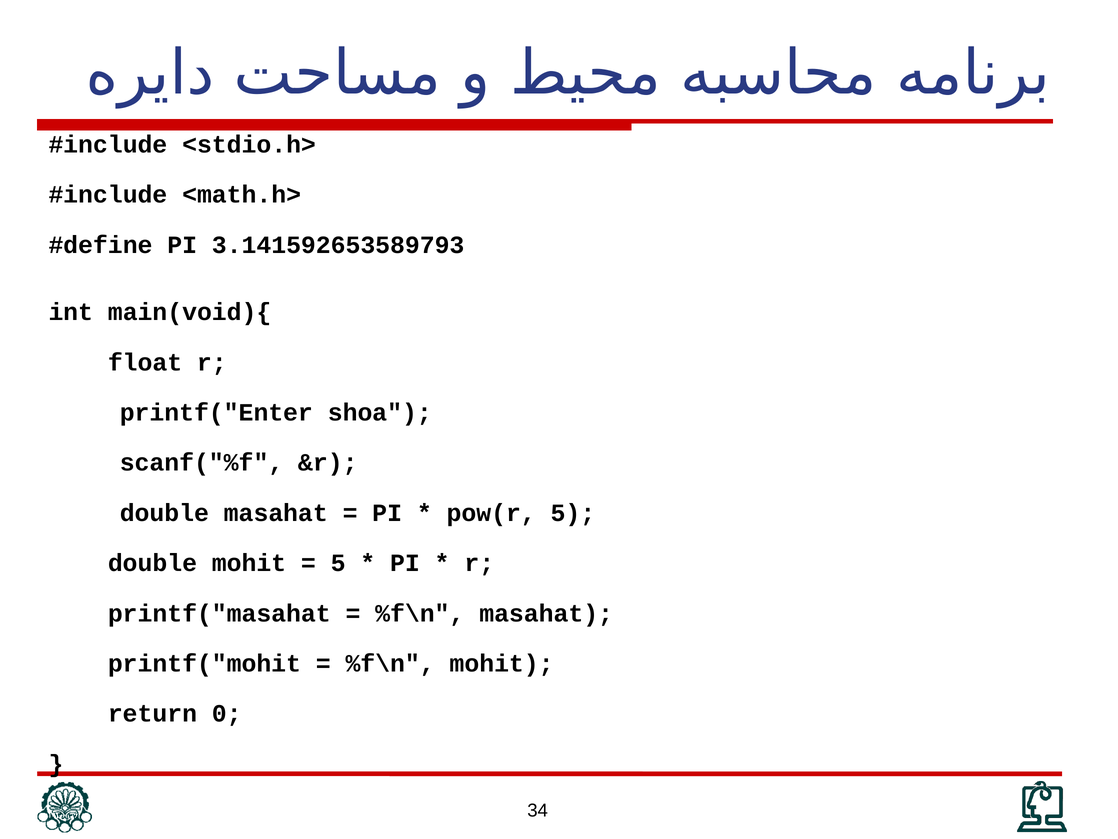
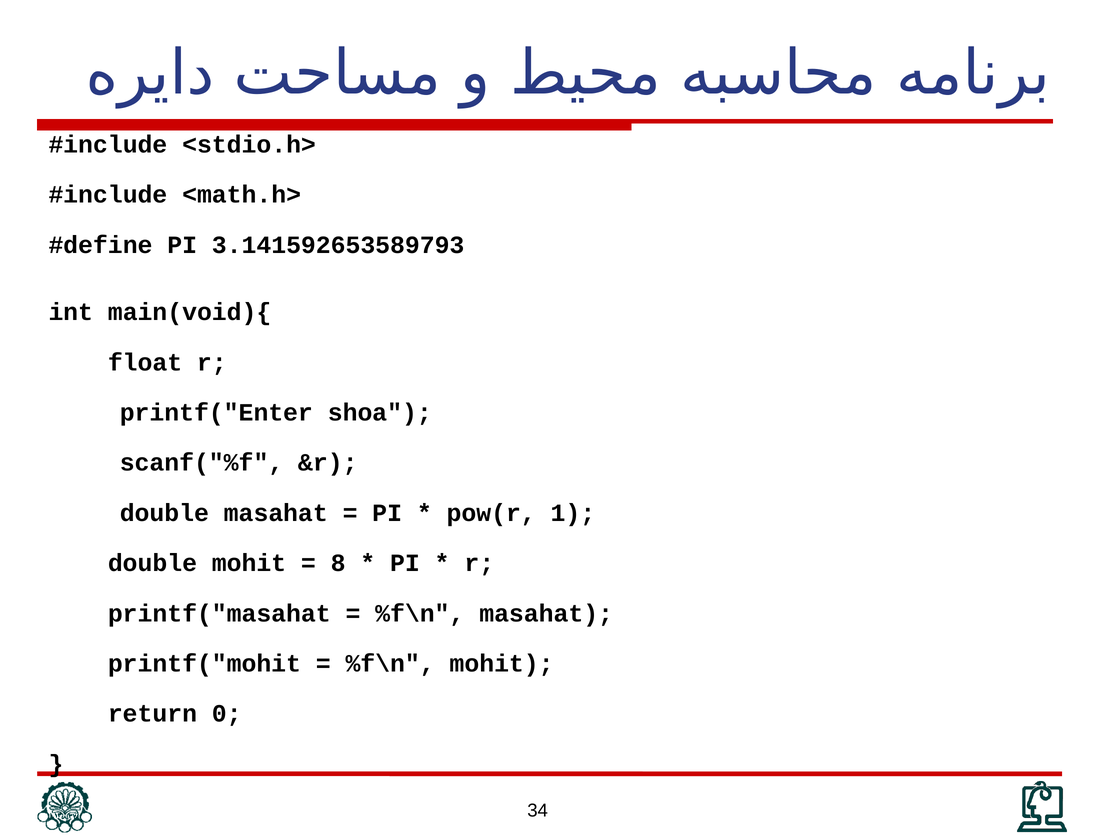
pow(r 5: 5 -> 1
5 at (338, 563): 5 -> 8
